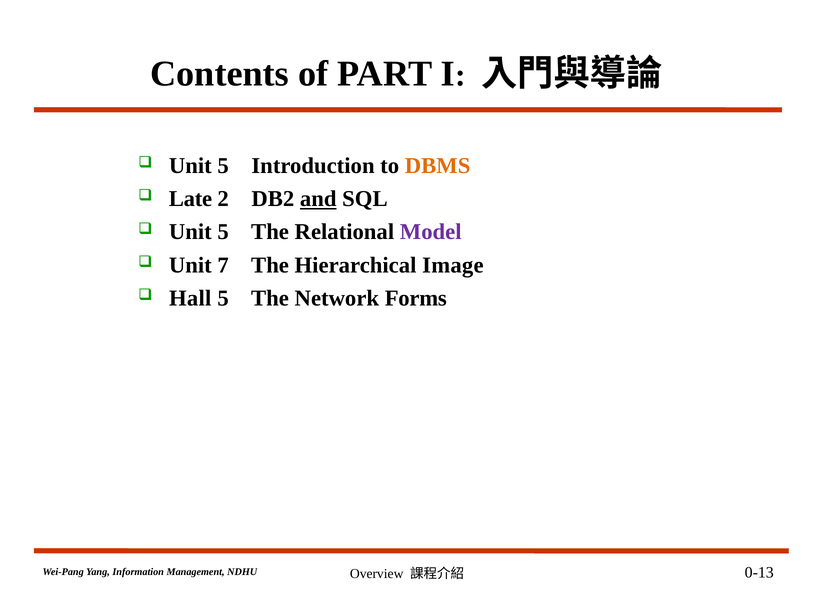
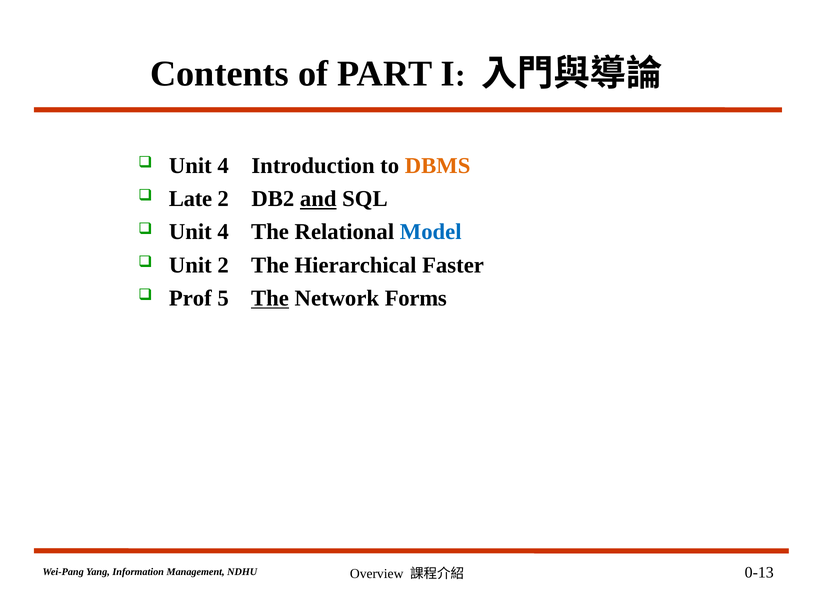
5 at (223, 166): 5 -> 4
5 at (223, 232): 5 -> 4
Model colour: purple -> blue
Unit 7: 7 -> 2
Image: Image -> Faster
Hall: Hall -> Prof
The at (270, 298) underline: none -> present
